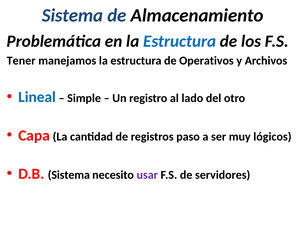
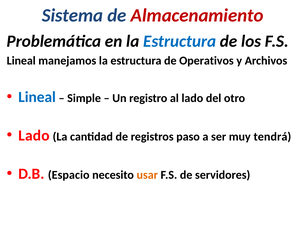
Almacenamiento colour: black -> red
Tener at (21, 61): Tener -> Lineal
Capa at (34, 135): Capa -> Lado
lógicos: lógicos -> tendrá
D.B Sistema: Sistema -> Espacio
usar colour: purple -> orange
